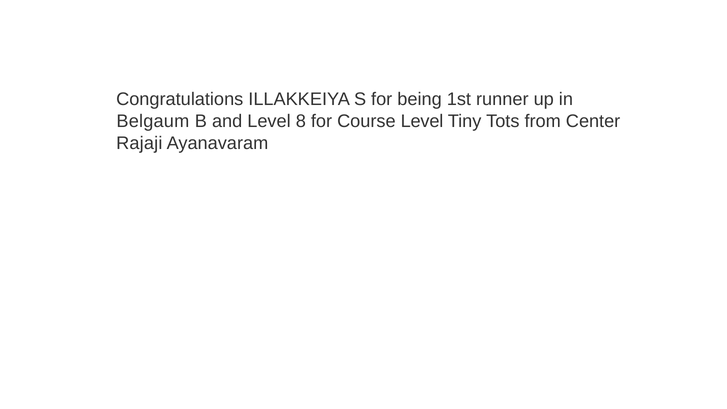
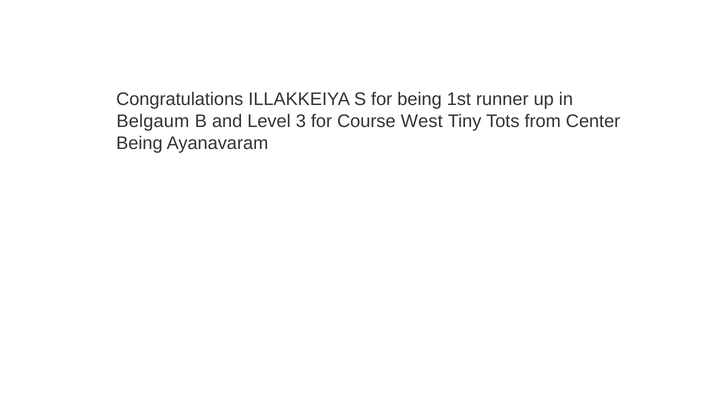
8: 8 -> 3
Course Level: Level -> West
Rajaji at (139, 143): Rajaji -> Being
